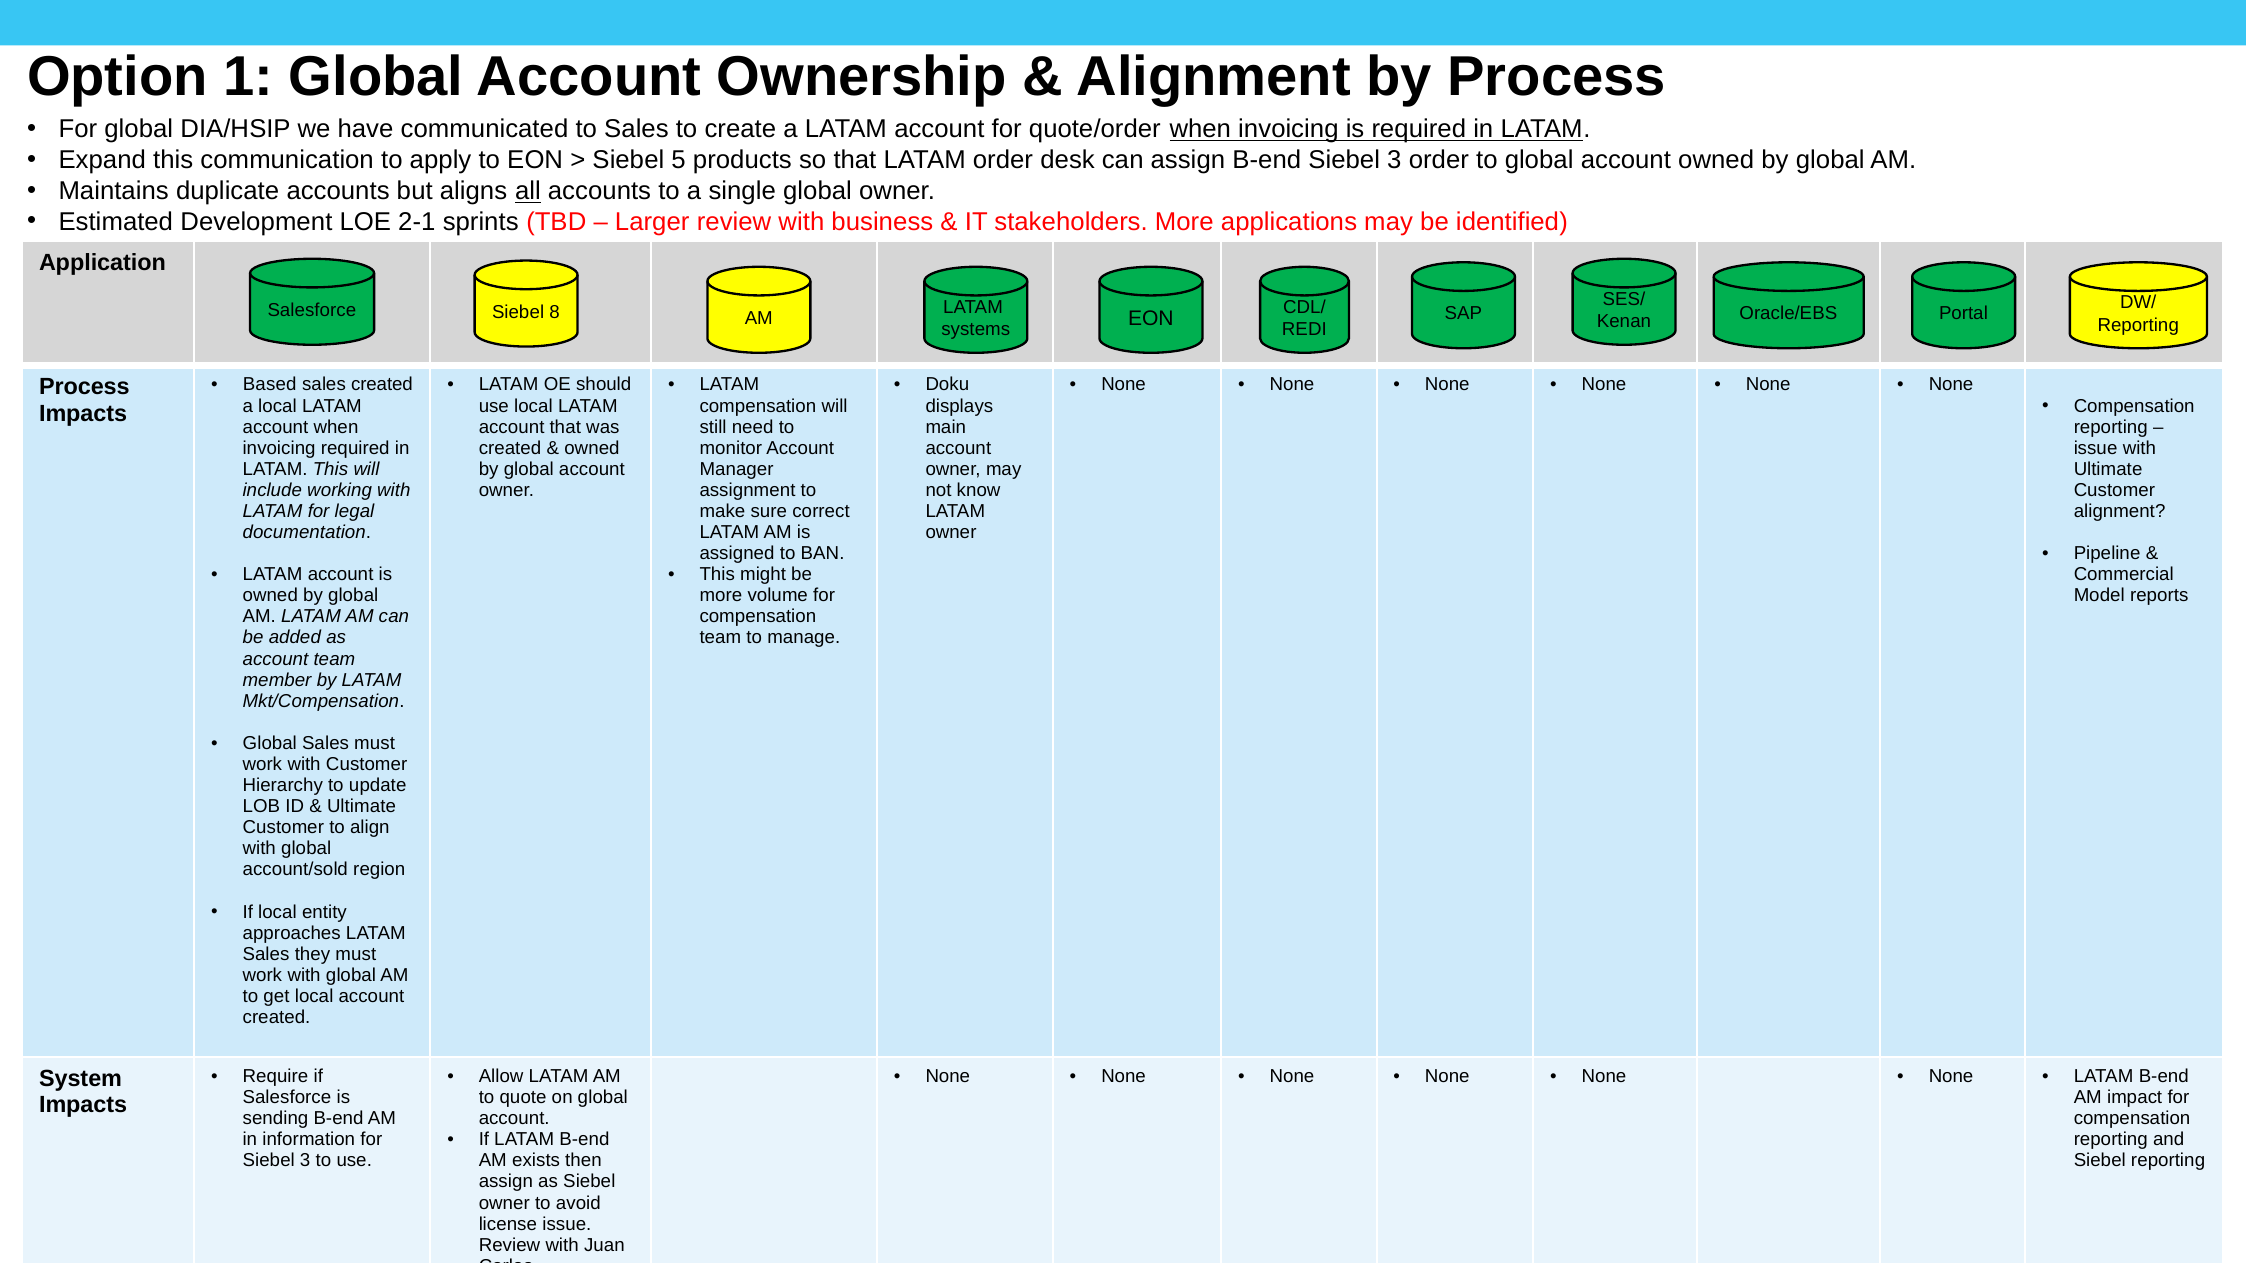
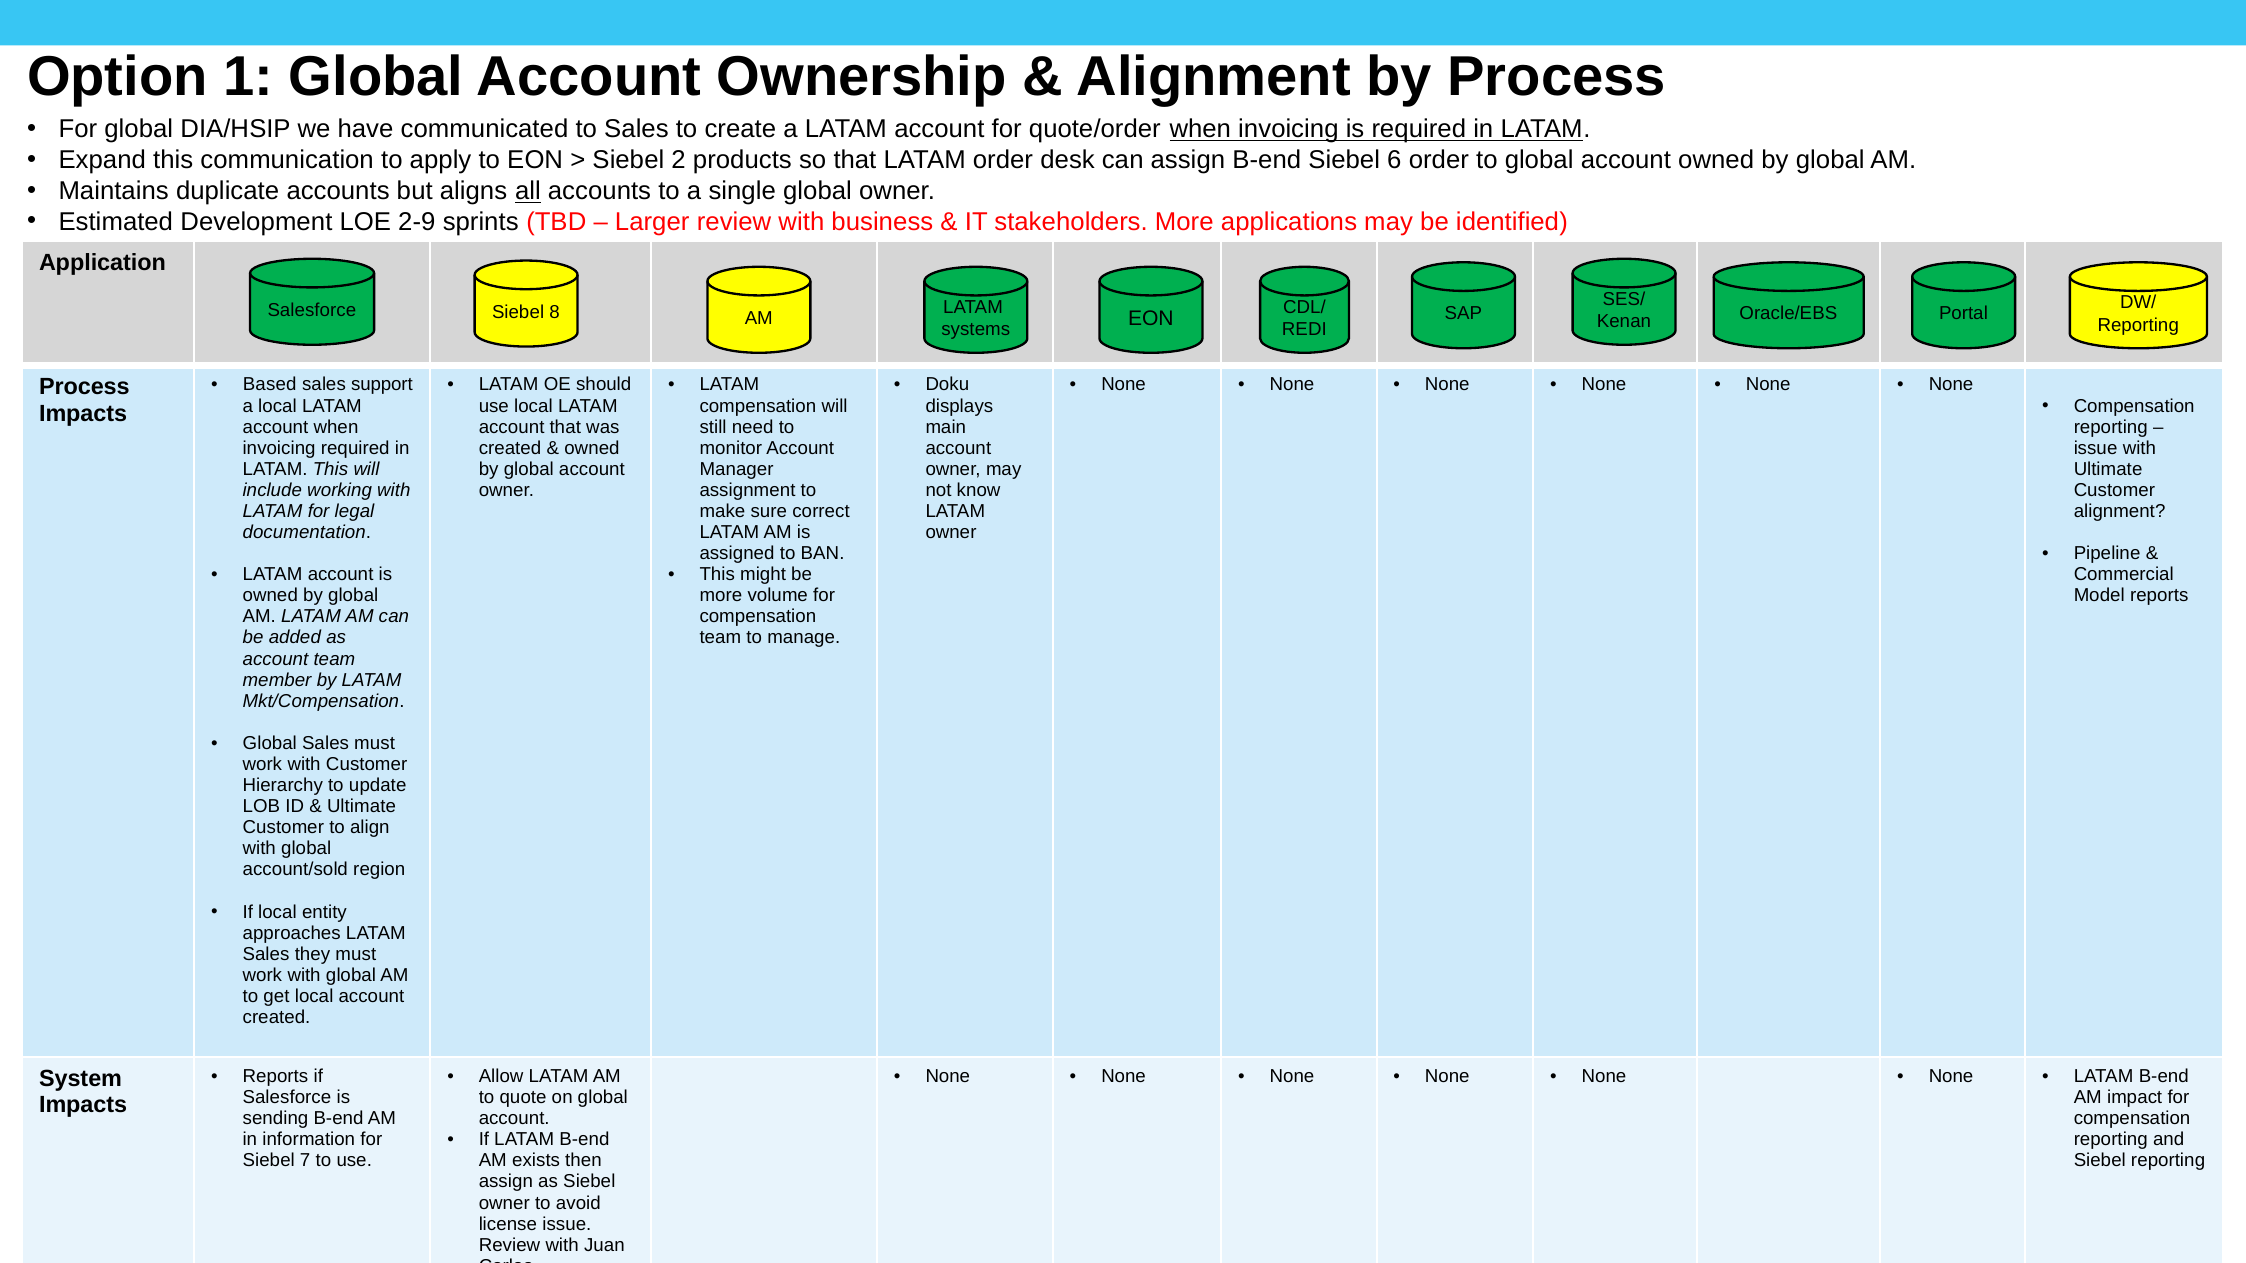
5: 5 -> 2
B-end Siebel 3: 3 -> 6
2-1: 2-1 -> 2-9
sales created: created -> support
Require at (275, 1077): Require -> Reports
3 at (305, 1161): 3 -> 7
